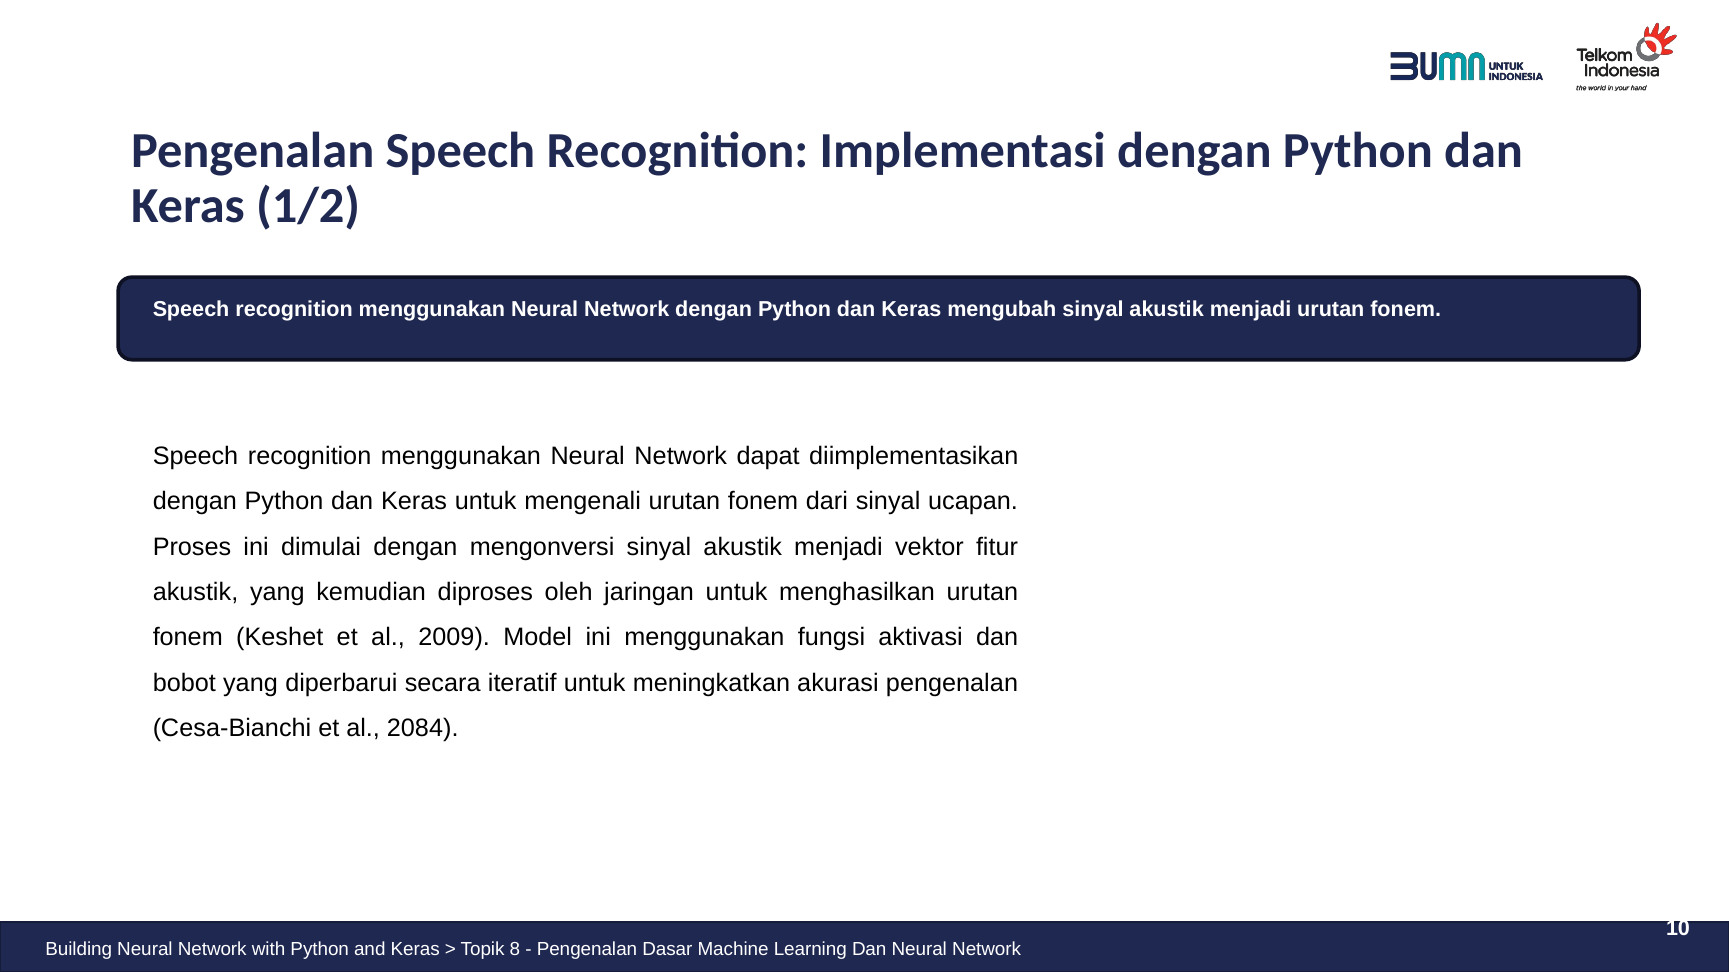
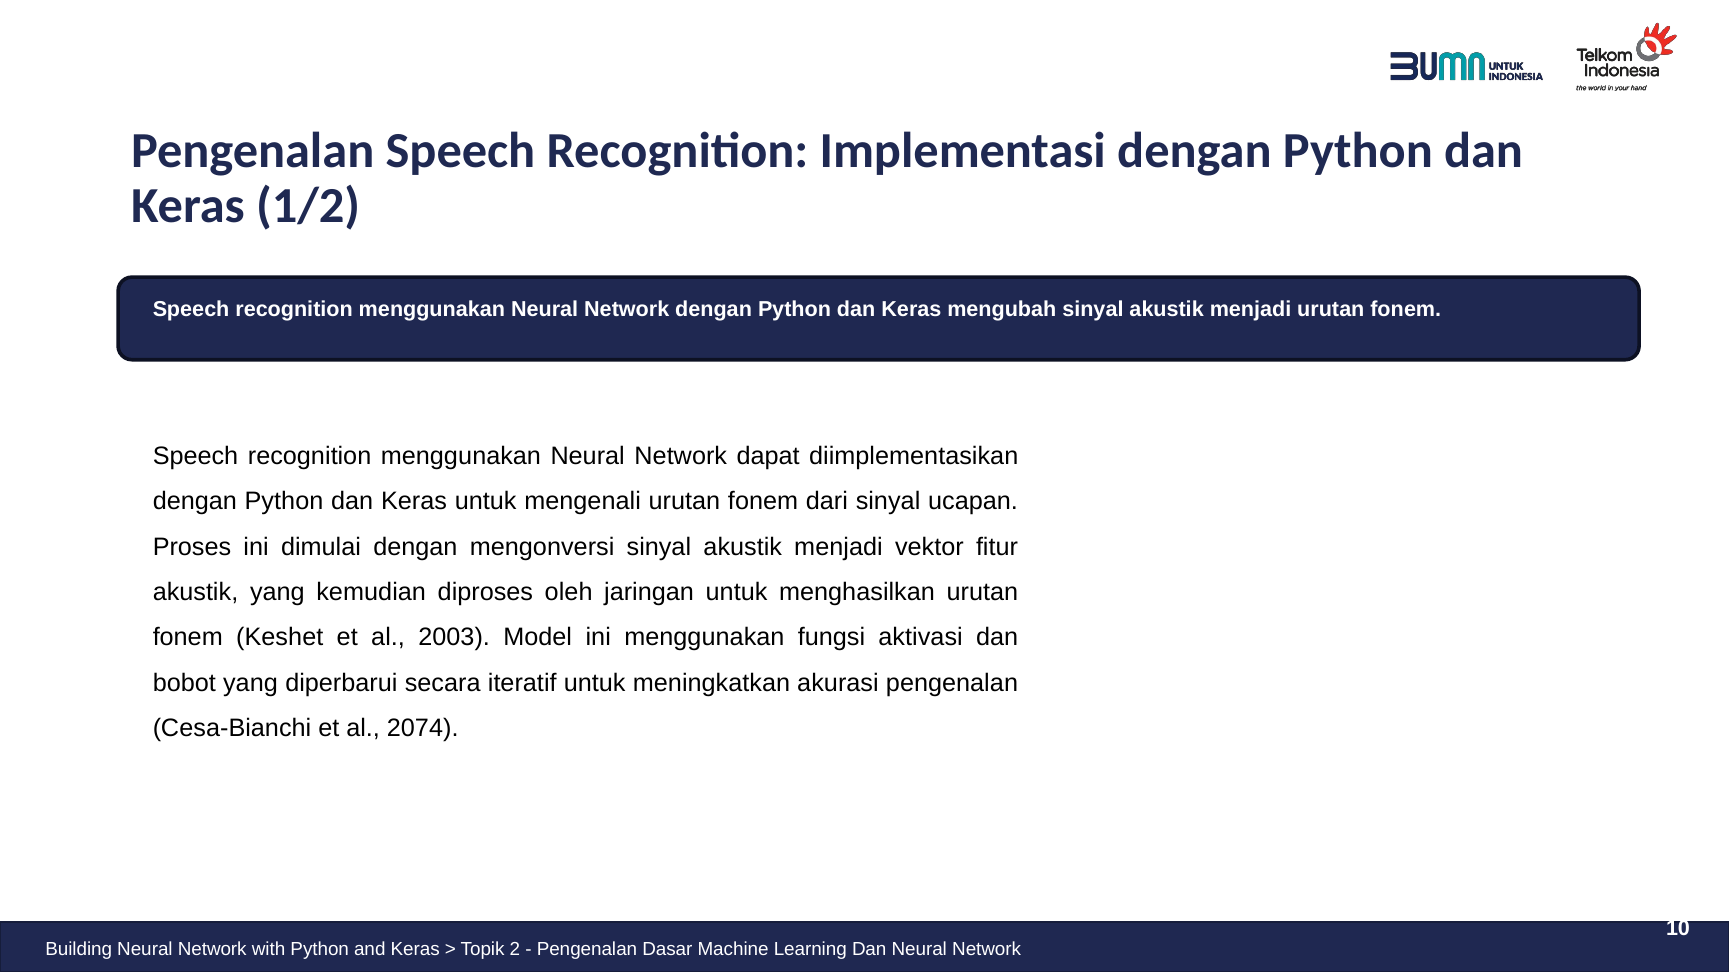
2009: 2009 -> 2003
2084: 2084 -> 2074
8: 8 -> 2
